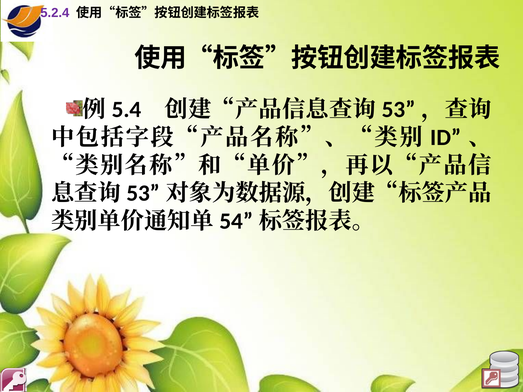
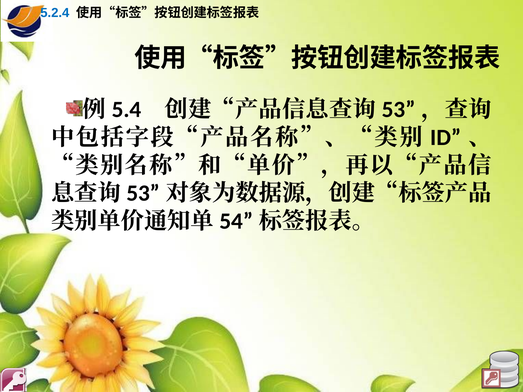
5.2.4 colour: purple -> blue
